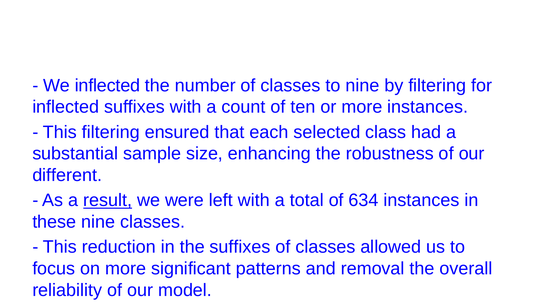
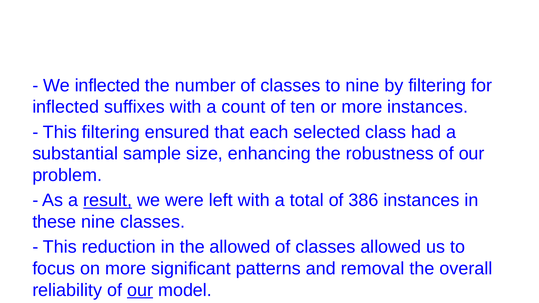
different: different -> problem
634: 634 -> 386
the suffixes: suffixes -> allowed
our at (140, 290) underline: none -> present
